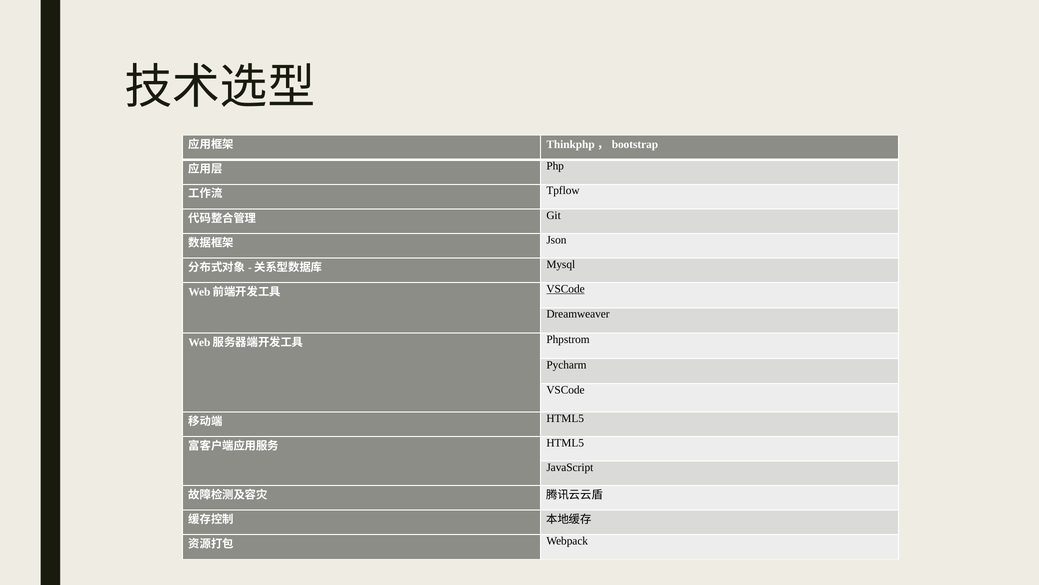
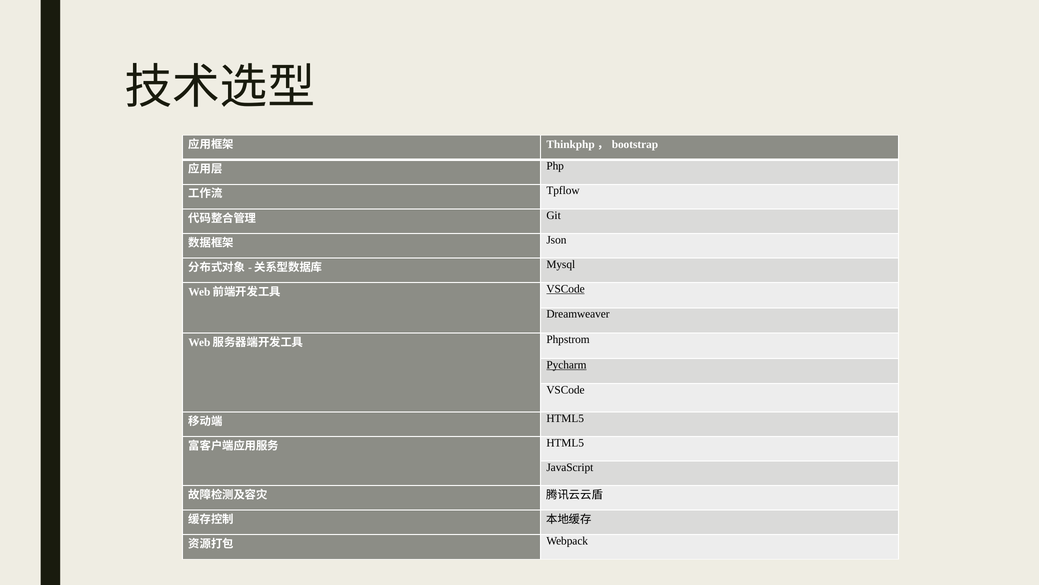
Pycharm underline: none -> present
